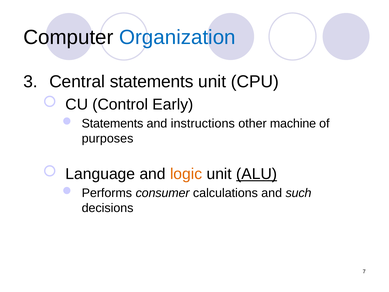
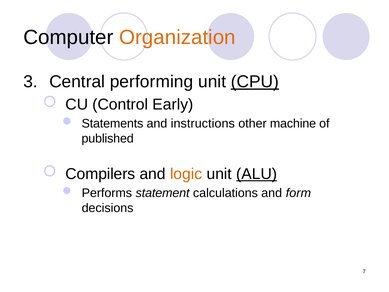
Organization colour: blue -> orange
Central statements: statements -> performing
CPU underline: none -> present
purposes: purposes -> published
Language: Language -> Compilers
consumer: consumer -> statement
such: such -> form
